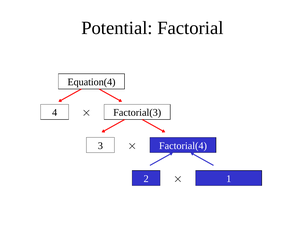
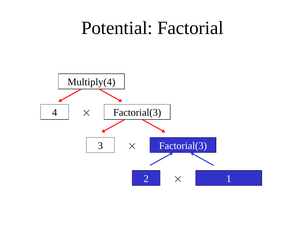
Equation(4: Equation(4 -> Multiply(4
Factorial(4 at (183, 146): Factorial(4 -> Factorial(3
